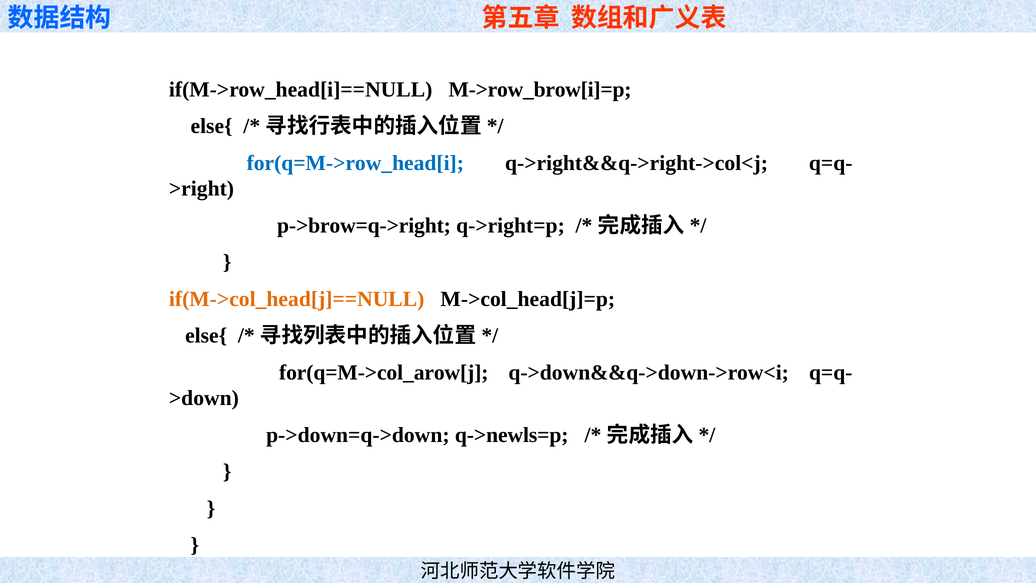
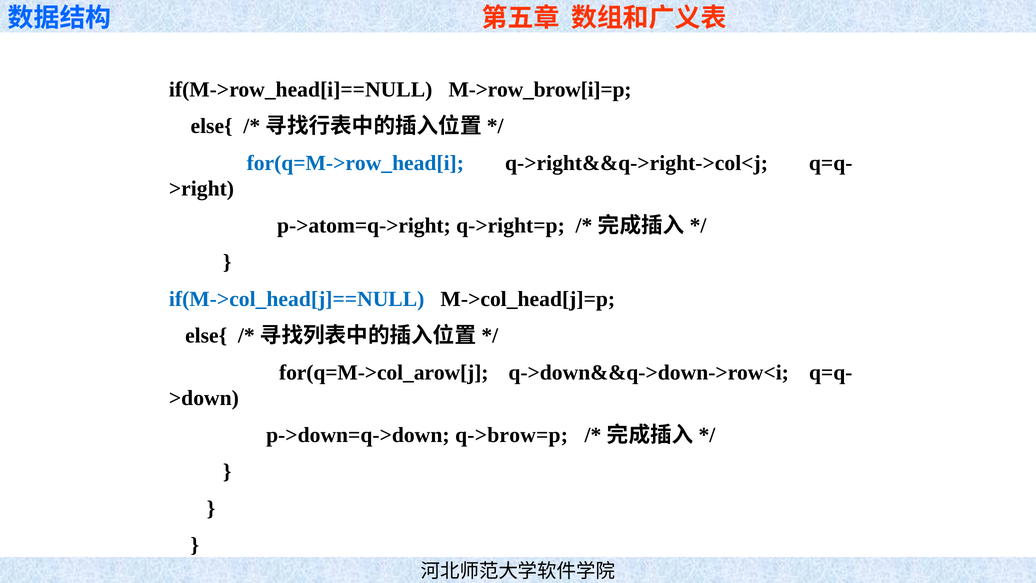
p->brow=q->right: p->brow=q->right -> p->atom=q->right
if(M->col_head[j]==NULL colour: orange -> blue
q->newls=p: q->newls=p -> q->brow=p
